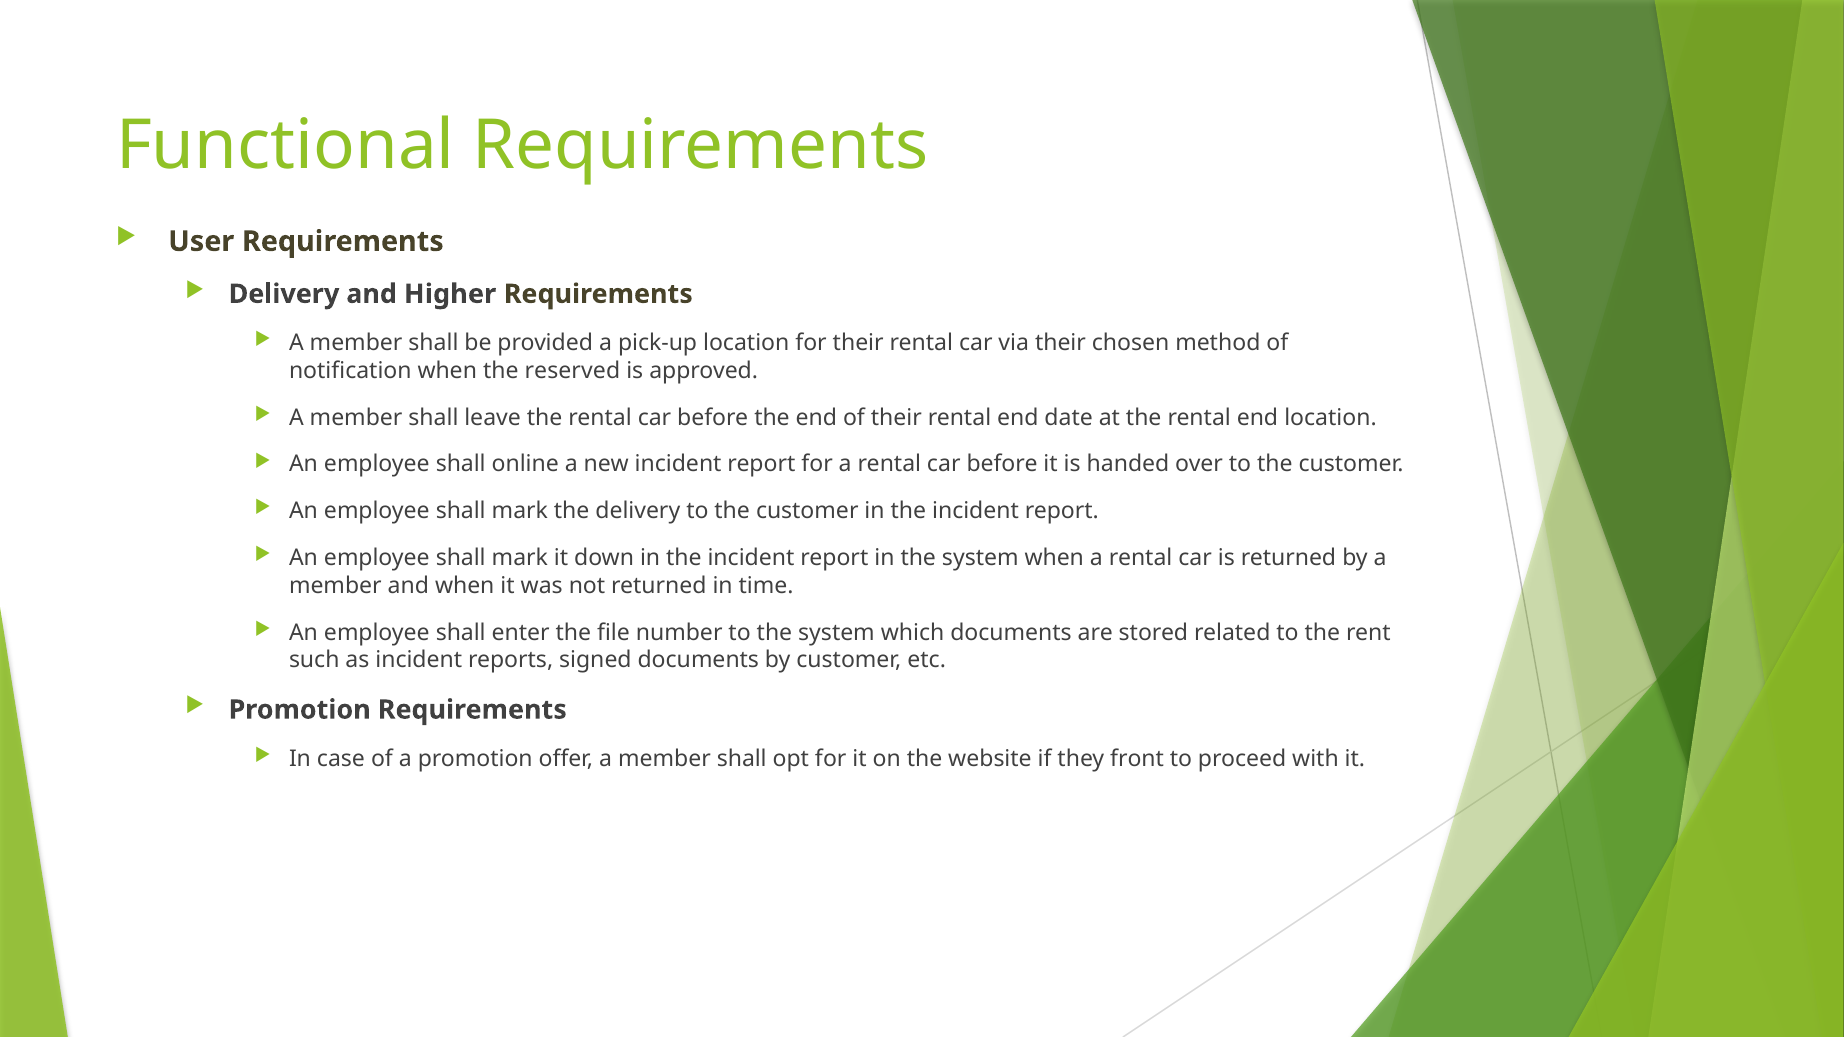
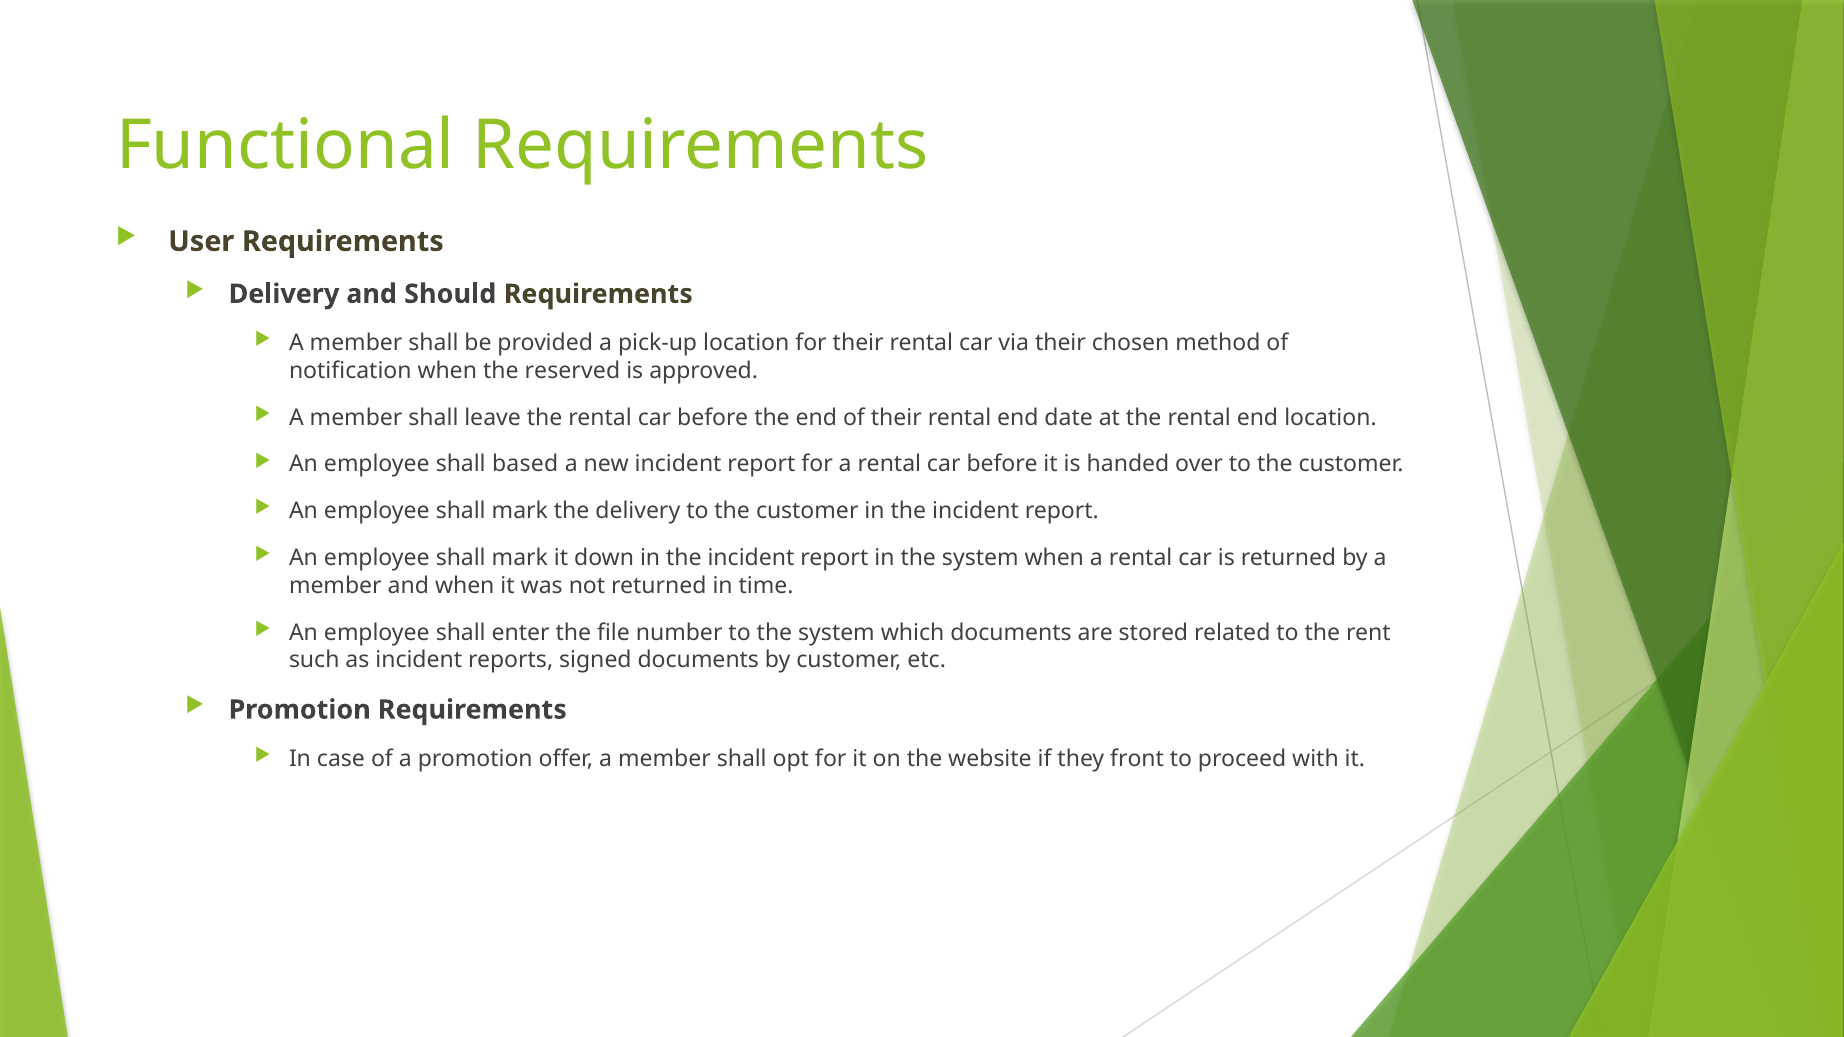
Higher: Higher -> Should
online: online -> based
